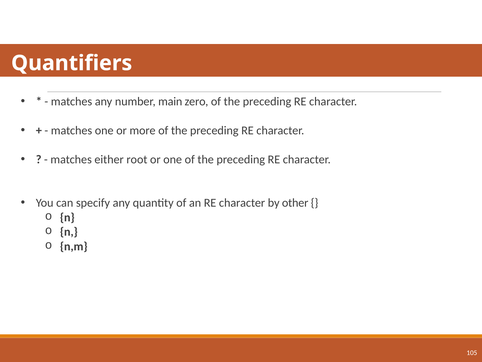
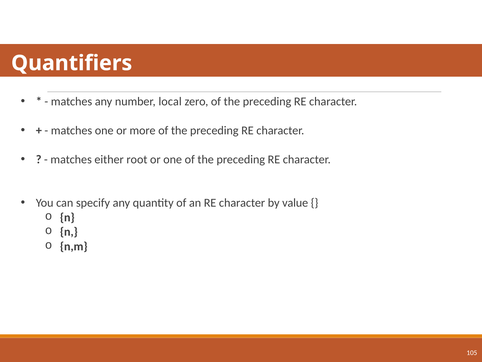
main: main -> local
other: other -> value
